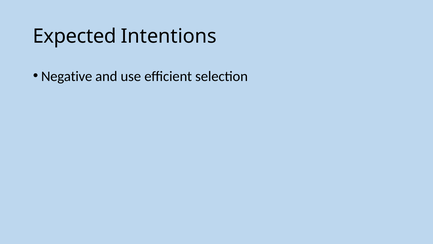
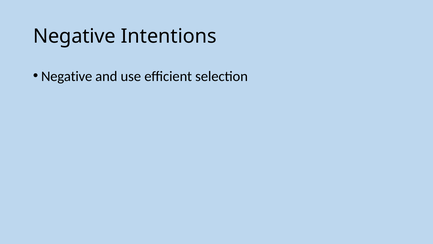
Expected at (74, 36): Expected -> Negative
